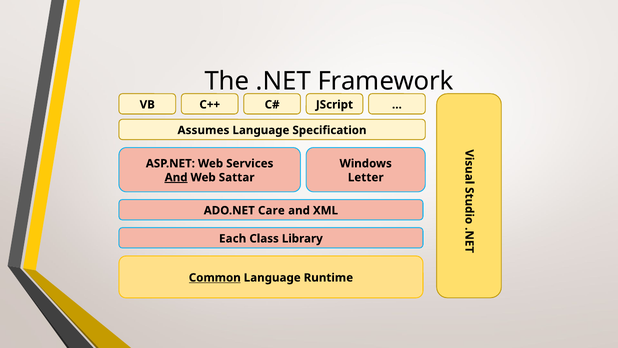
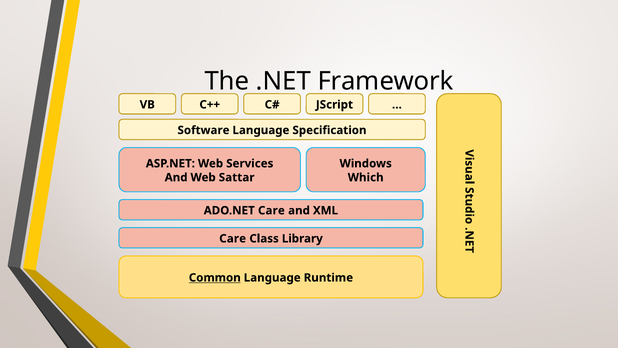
Assumes: Assumes -> Software
And at (176, 177) underline: present -> none
Letter: Letter -> Which
Each at (233, 238): Each -> Care
